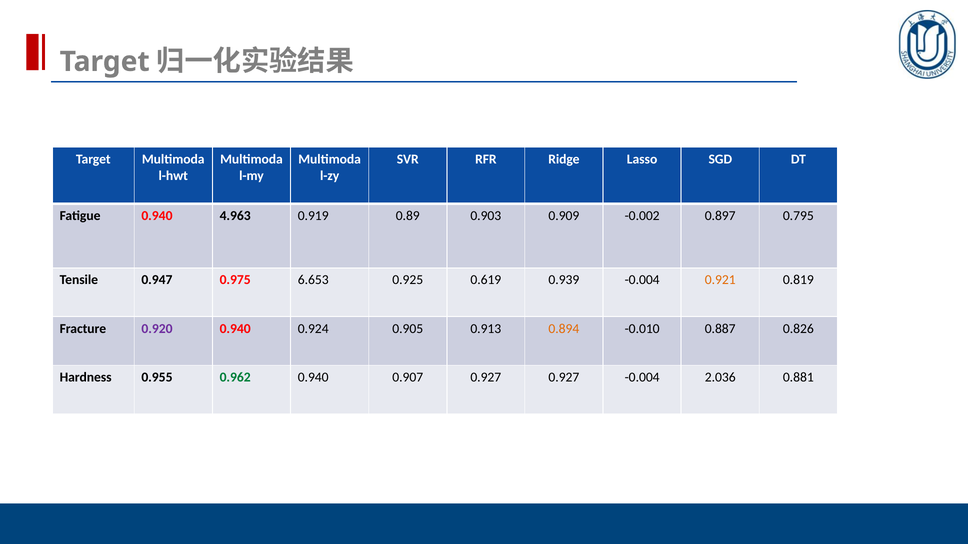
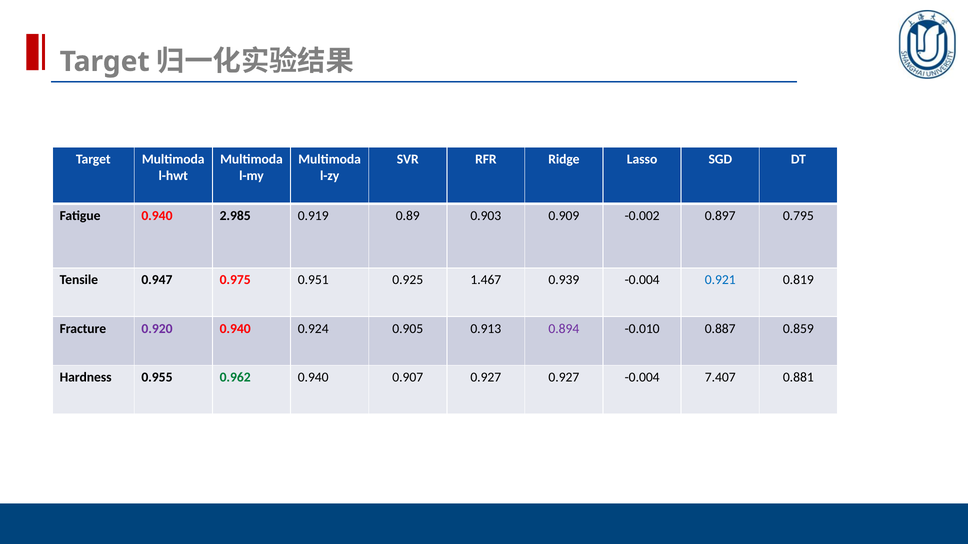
4.963: 4.963 -> 2.985
6.653: 6.653 -> 0.951
0.619: 0.619 -> 1.467
0.921 colour: orange -> blue
0.894 colour: orange -> purple
0.826: 0.826 -> 0.859
2.036: 2.036 -> 7.407
